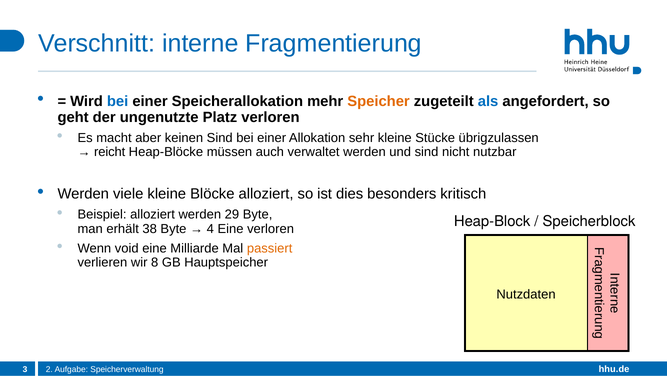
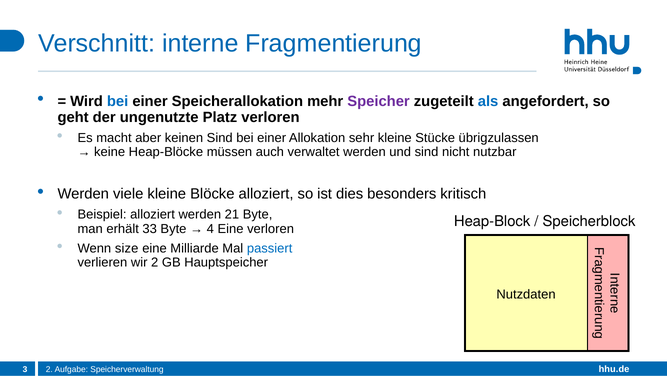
Speicher colour: orange -> purple
reicht: reicht -> keine
29: 29 -> 21
38: 38 -> 33
void: void -> size
passiert colour: orange -> blue
wir 8: 8 -> 2
